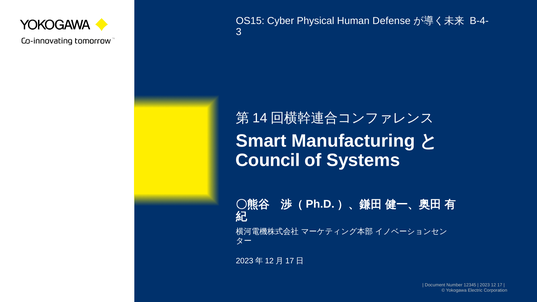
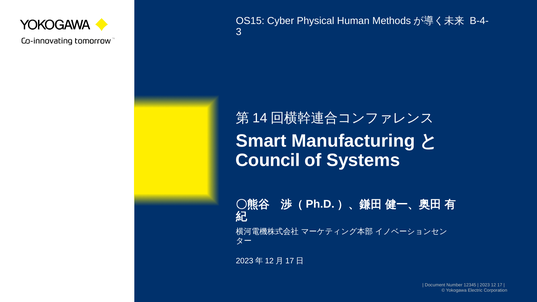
Defense: Defense -> Methods
